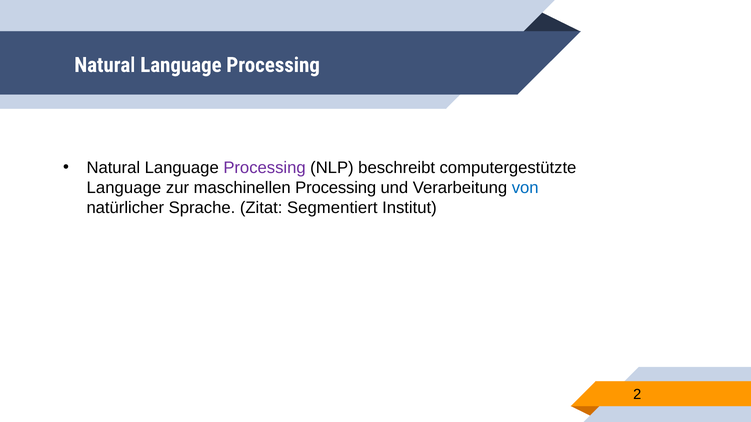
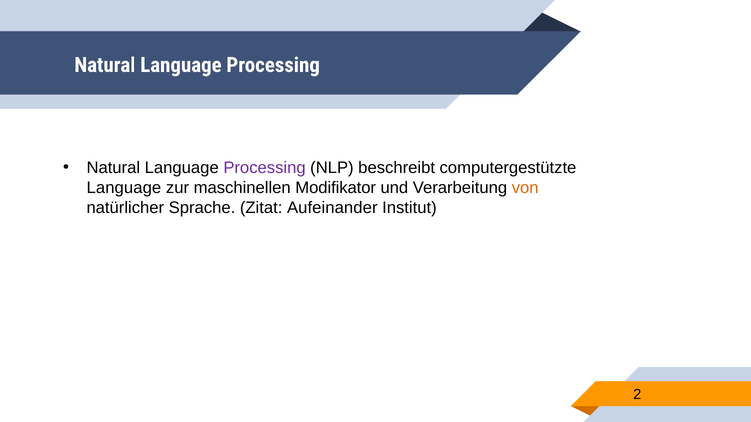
maschinellen Processing: Processing -> Modifikator
von colour: blue -> orange
Segmentiert: Segmentiert -> Aufeinander
